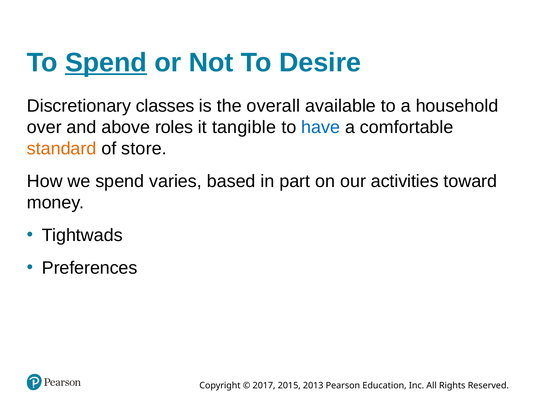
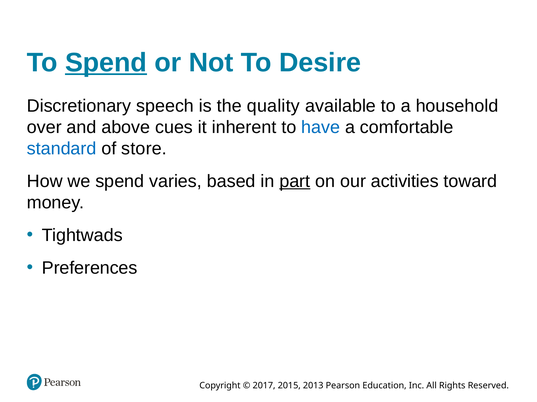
classes: classes -> speech
overall: overall -> quality
roles: roles -> cues
tangible: tangible -> inherent
standard colour: orange -> blue
part underline: none -> present
